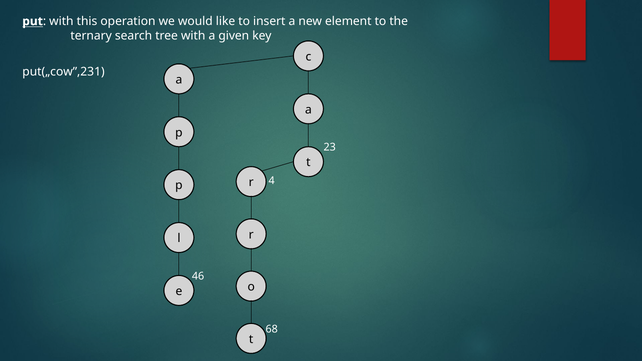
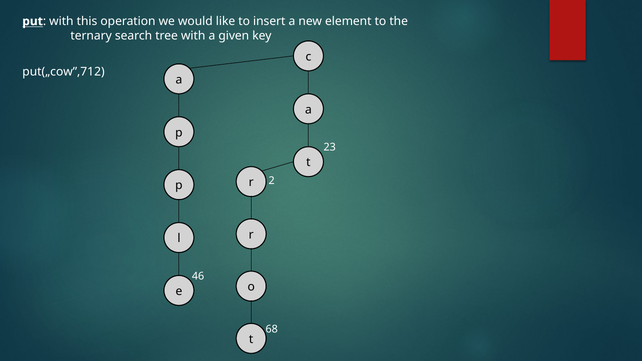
put(„cow”,231: put(„cow”,231 -> put(„cow”,712
4: 4 -> 2
